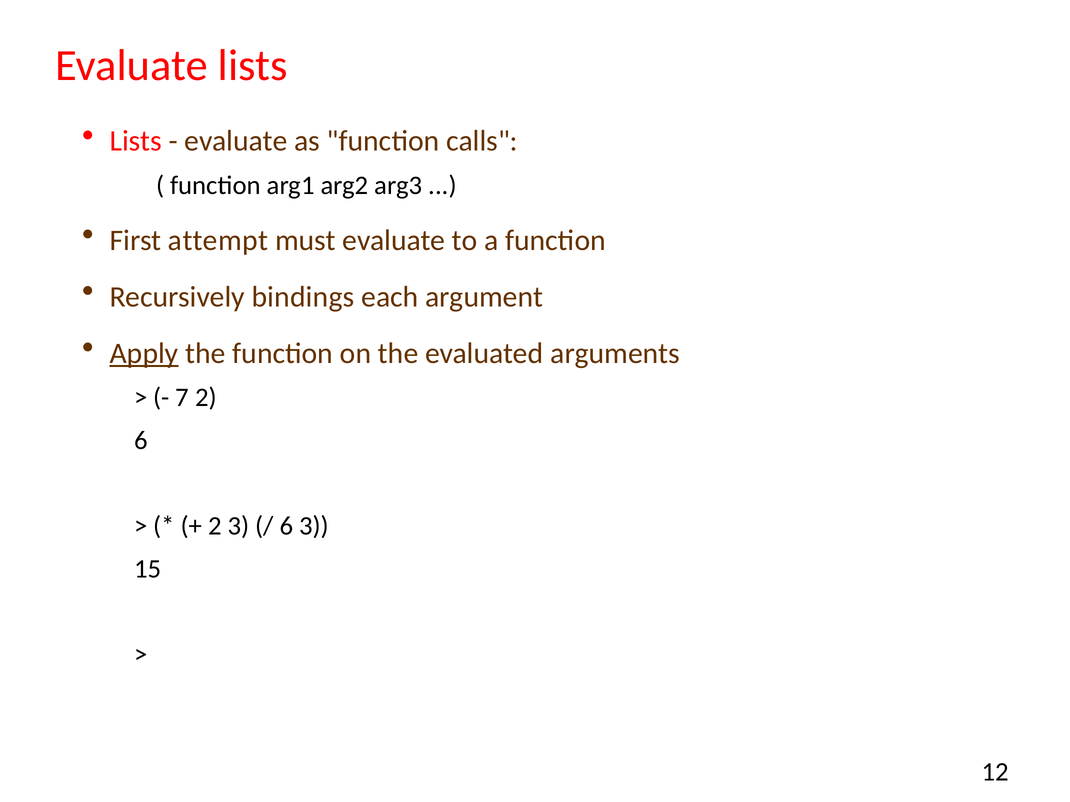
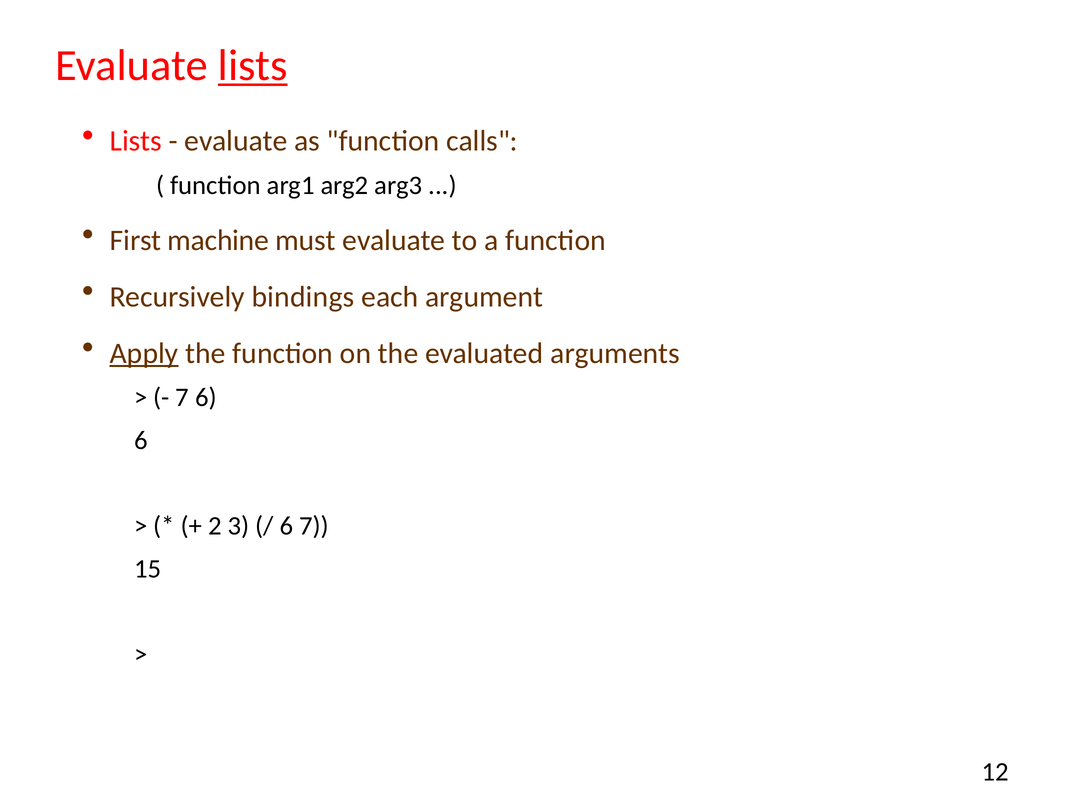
lists at (253, 66) underline: none -> present
attempt: attempt -> machine
7 2: 2 -> 6
6 3: 3 -> 7
